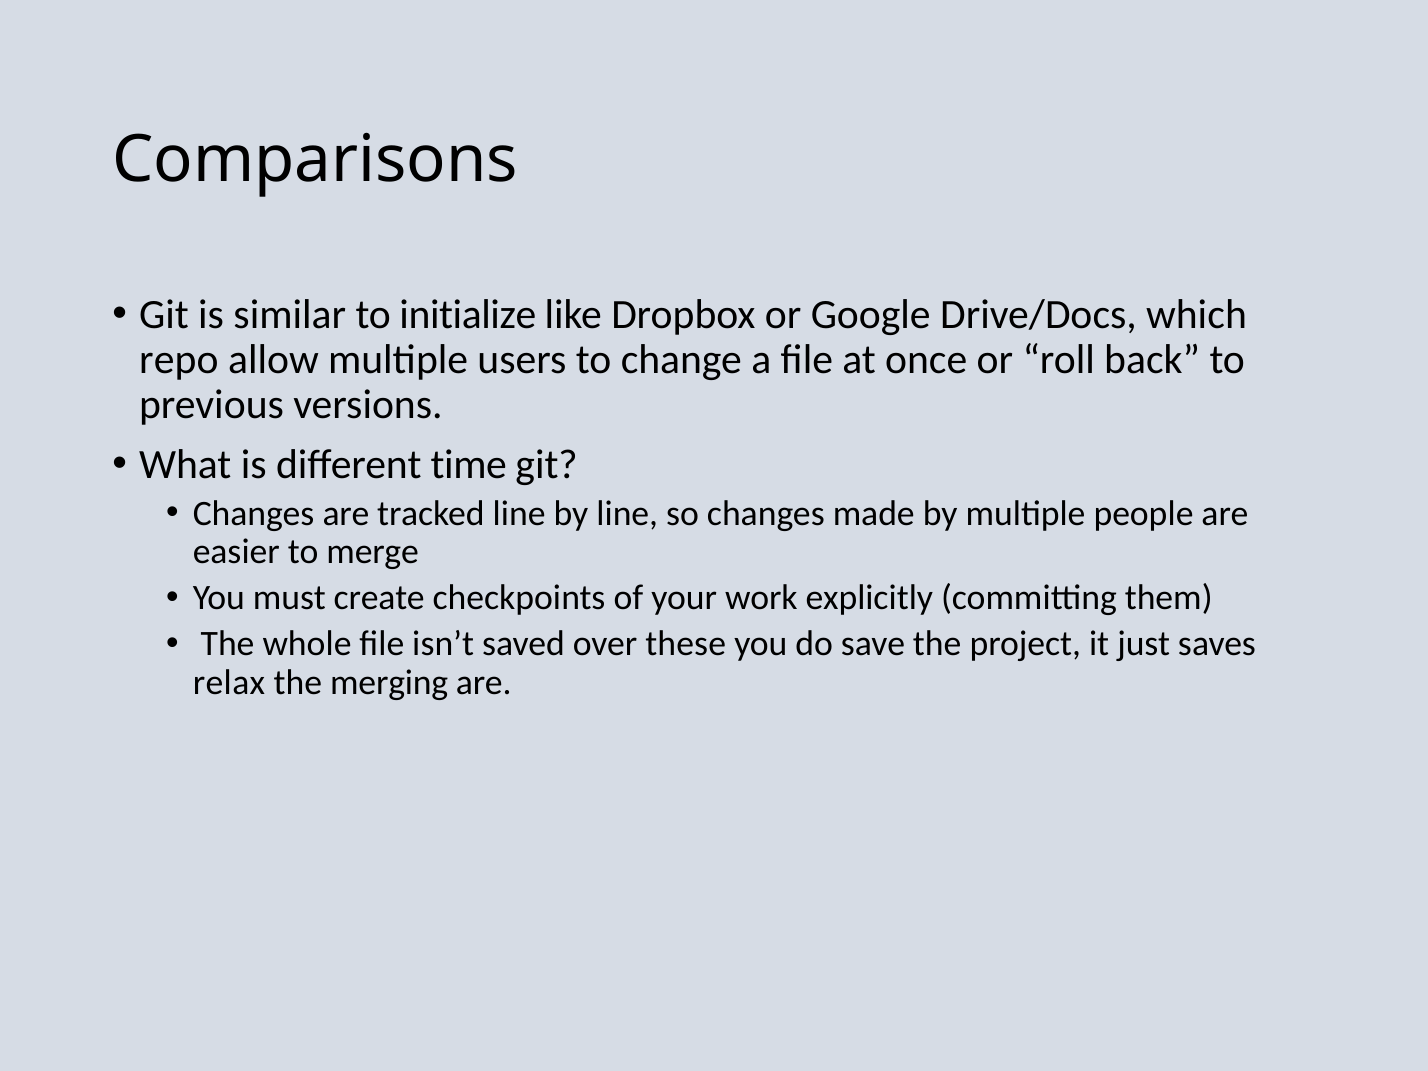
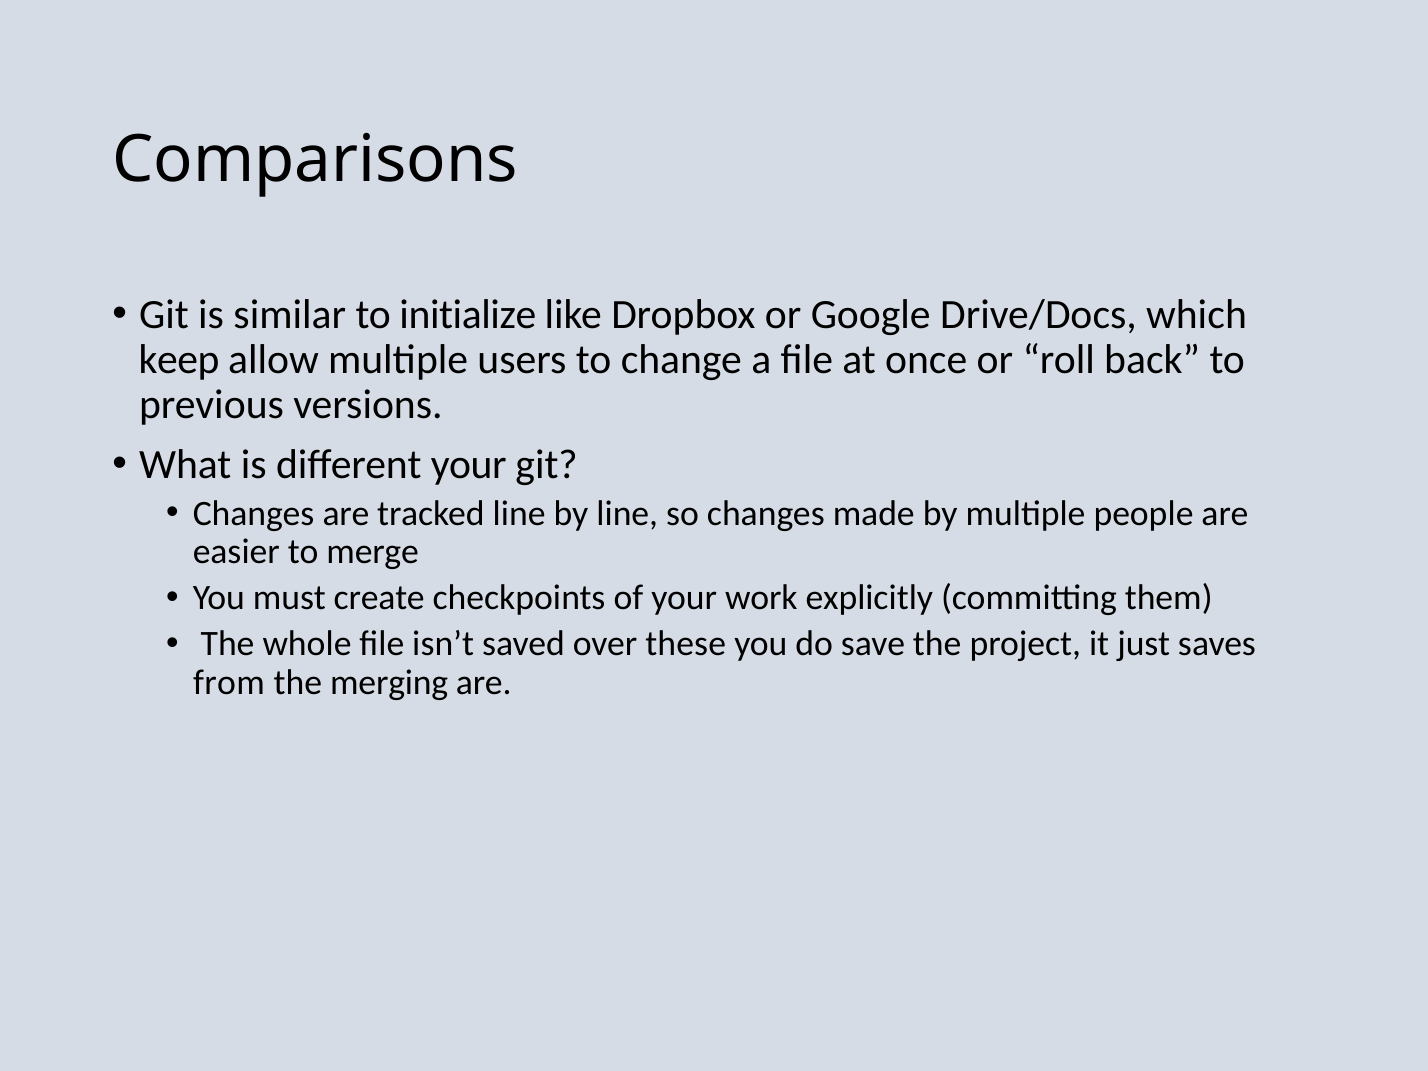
repo: repo -> keep
different time: time -> your
relax: relax -> from
